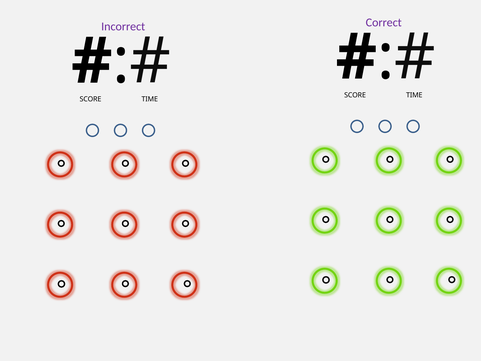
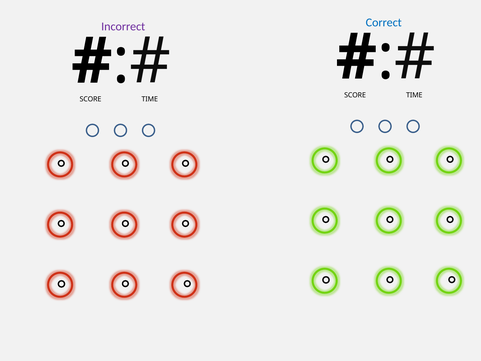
Correct colour: purple -> blue
